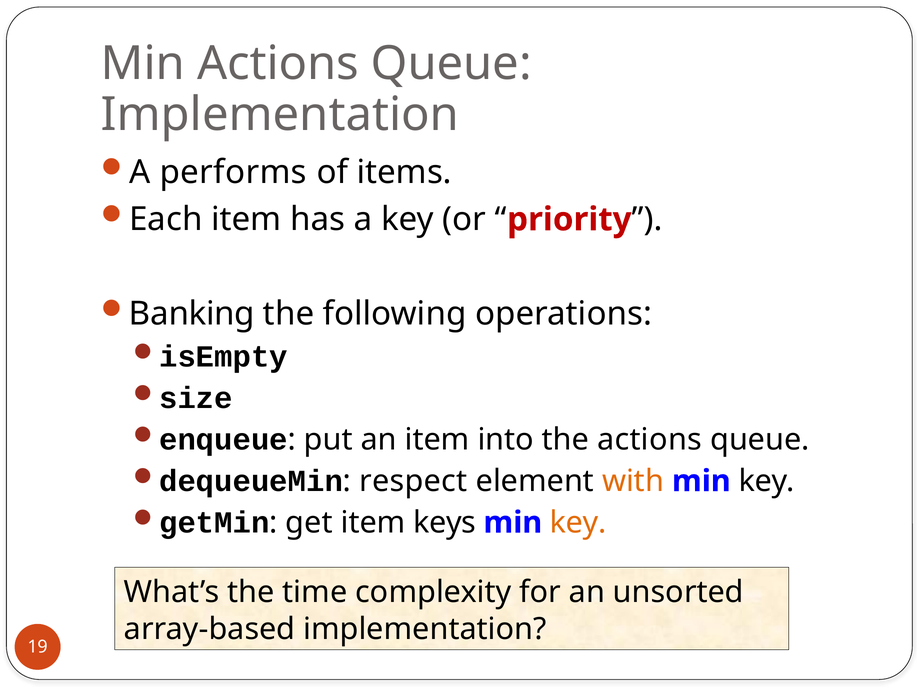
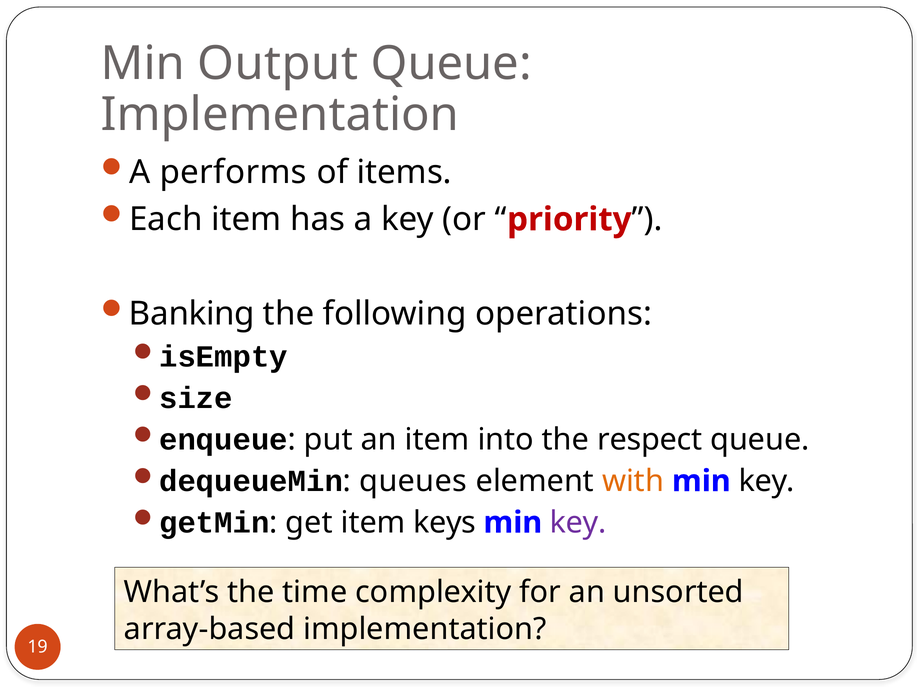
Min Actions: Actions -> Output
the actions: actions -> respect
respect: respect -> queues
key at (578, 523) colour: orange -> purple
